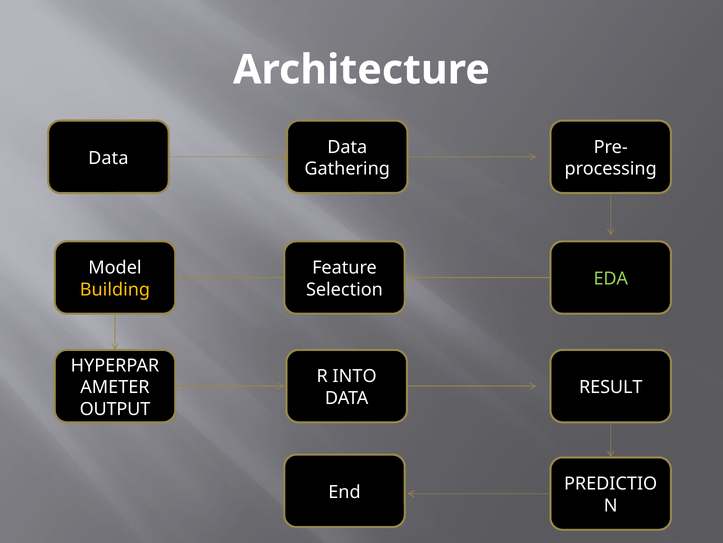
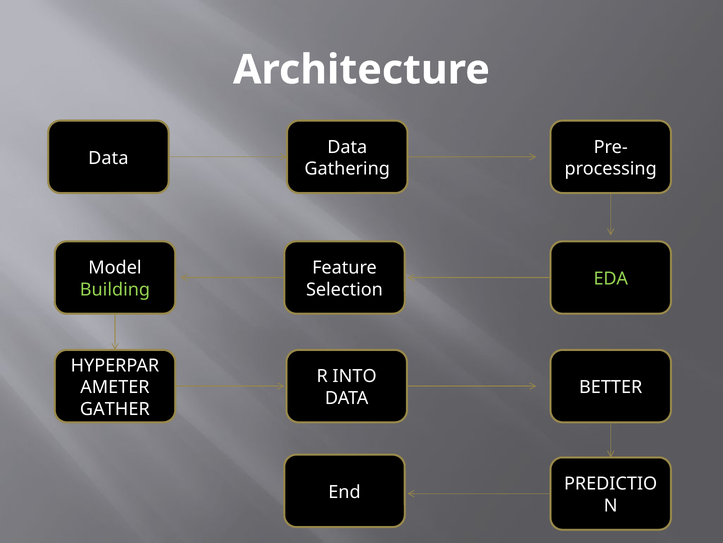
Building colour: yellow -> light green
RESULT: RESULT -> BETTER
OUTPUT: OUTPUT -> GATHER
